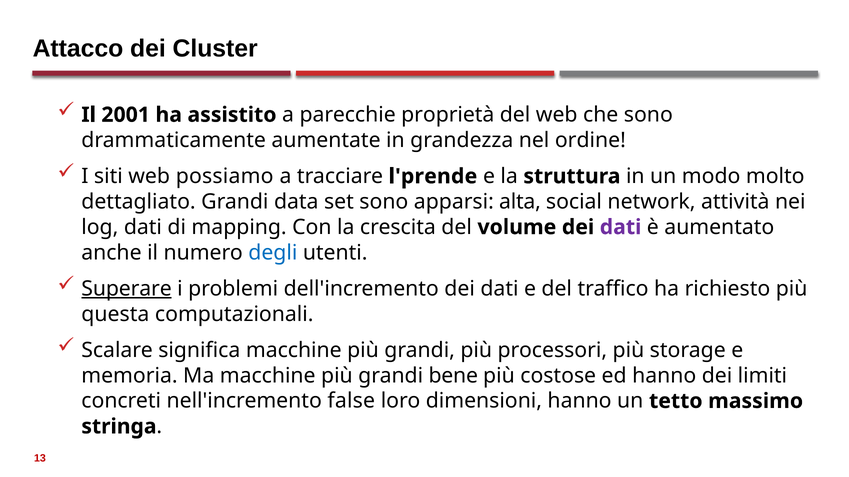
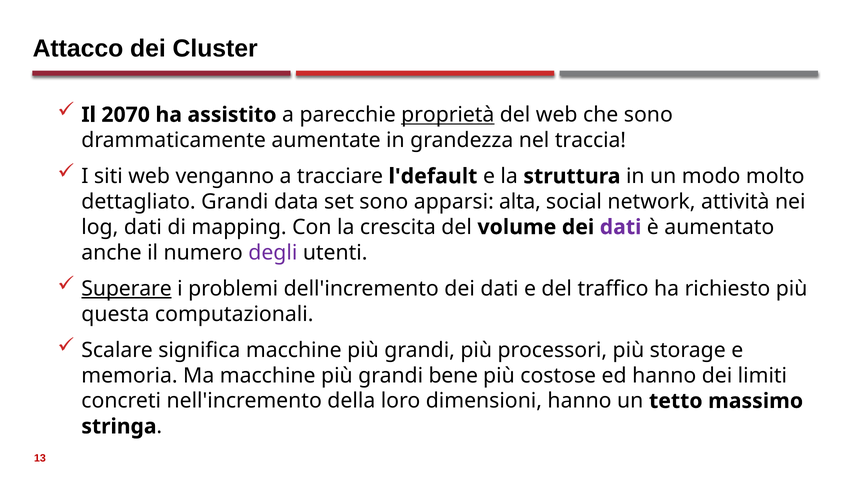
2001: 2001 -> 2070
proprietà underline: none -> present
ordine: ordine -> traccia
possiamo: possiamo -> venganno
l'prende: l'prende -> l'default
degli colour: blue -> purple
false: false -> della
